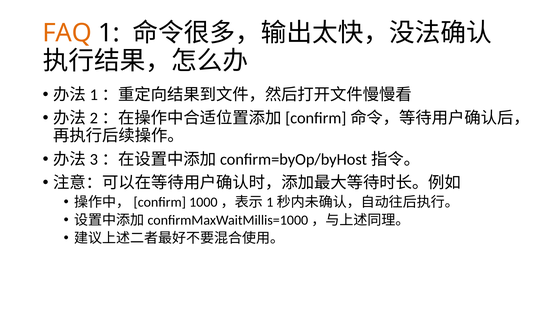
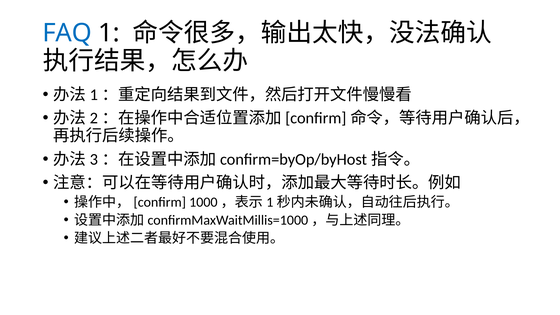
FAQ colour: orange -> blue
